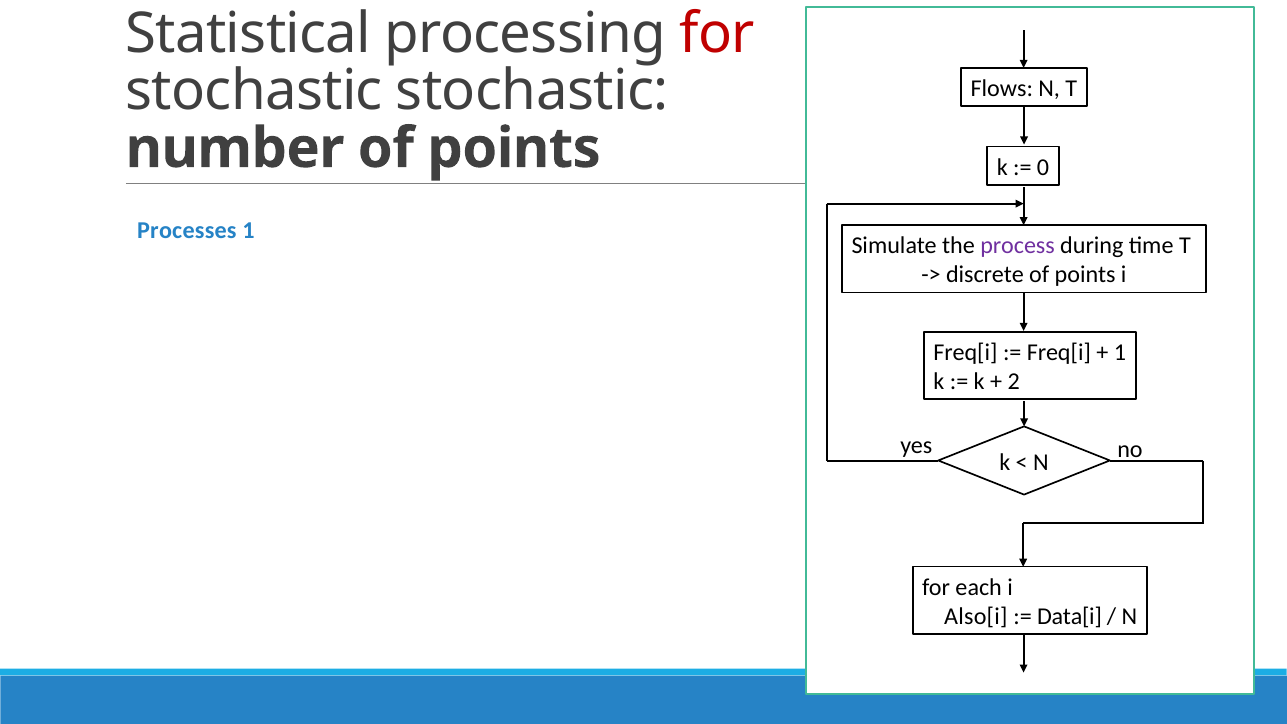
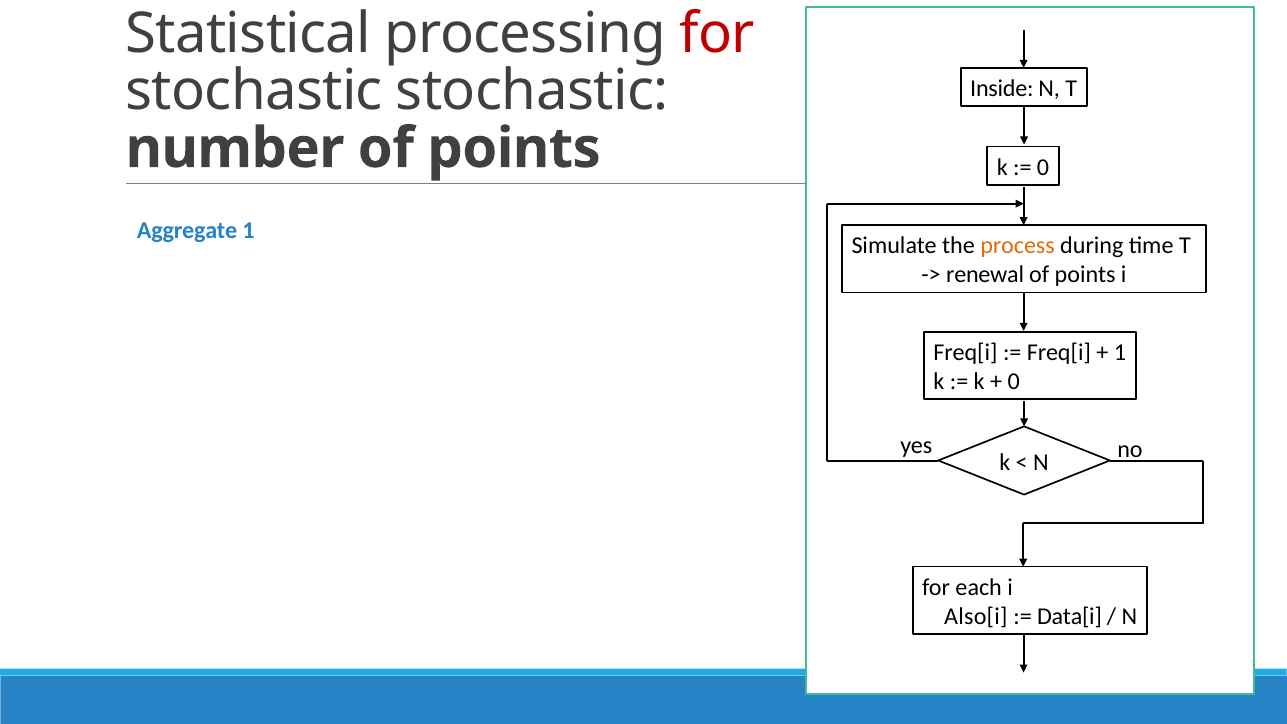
Flows: Flows -> Inside
Processes: Processes -> Aggregate
process colour: purple -> orange
discrete: discrete -> renewal
2 at (1014, 382): 2 -> 0
